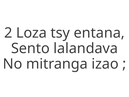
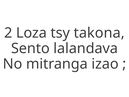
entana: entana -> takona
